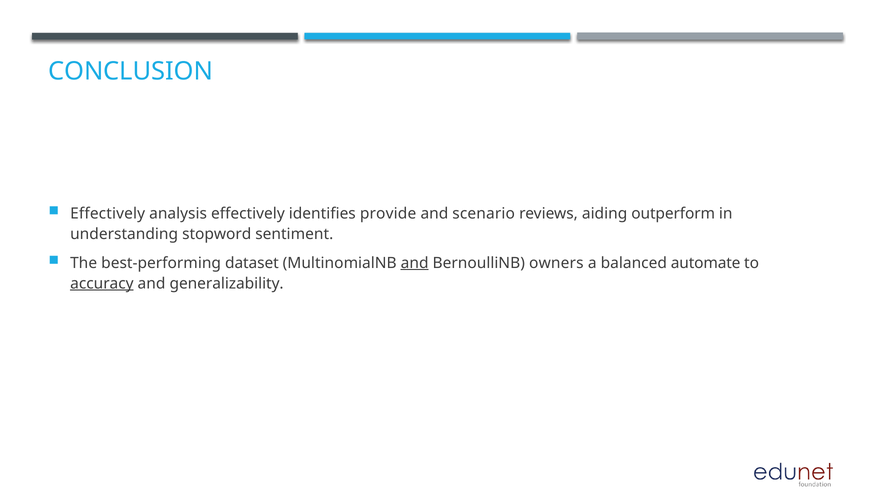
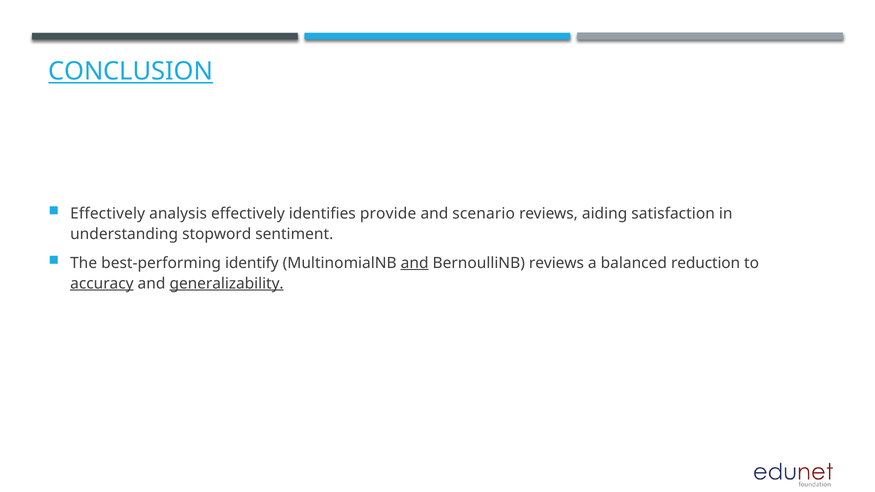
CONCLUSION underline: none -> present
outperform: outperform -> satisfaction
dataset: dataset -> identify
BernoulliNB owners: owners -> reviews
automate: automate -> reduction
generalizability underline: none -> present
